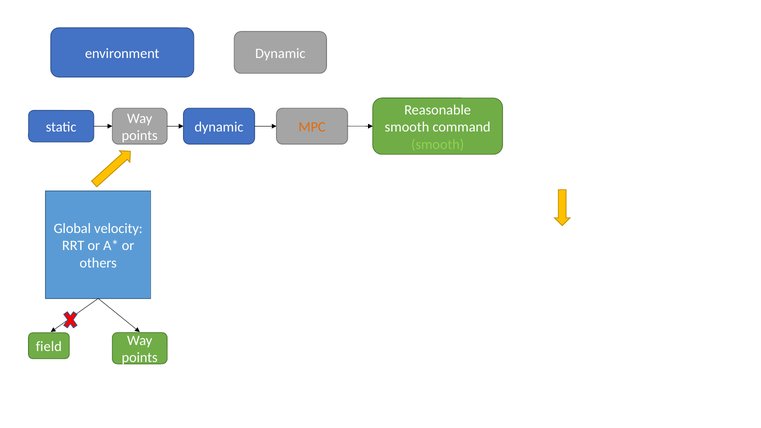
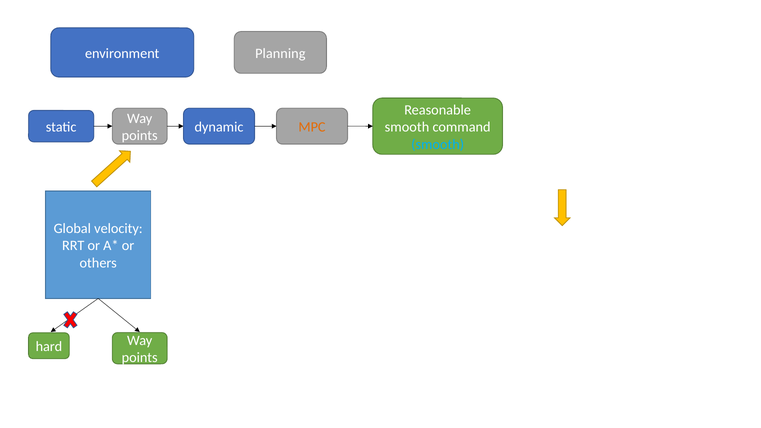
Dynamic at (280, 53): Dynamic -> Planning
smooth at (438, 144) colour: light green -> light blue
field: field -> hard
